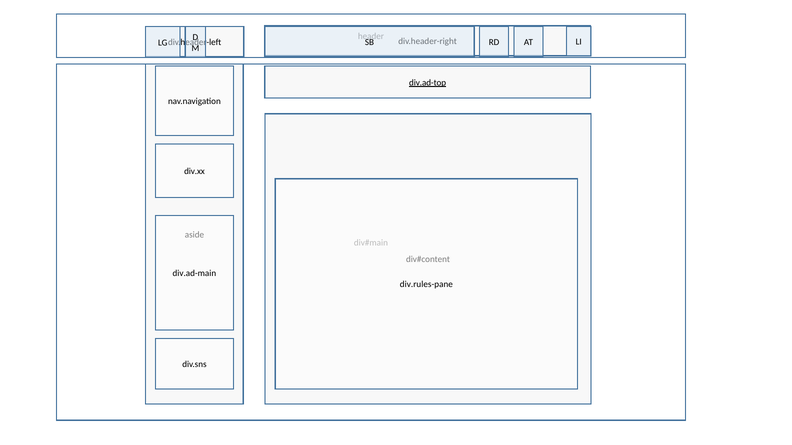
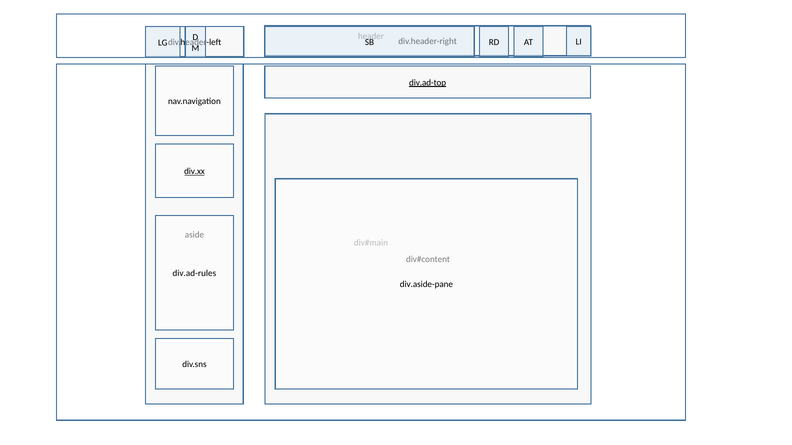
div.xx underline: none -> present
div.ad-main: div.ad-main -> div.ad-rules
div.rules-pane: div.rules-pane -> div.aside-pane
